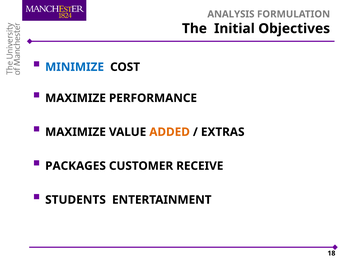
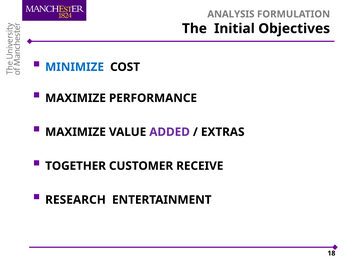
ADDED colour: orange -> purple
PACKAGES: PACKAGES -> TOGETHER
STUDENTS: STUDENTS -> RESEARCH
